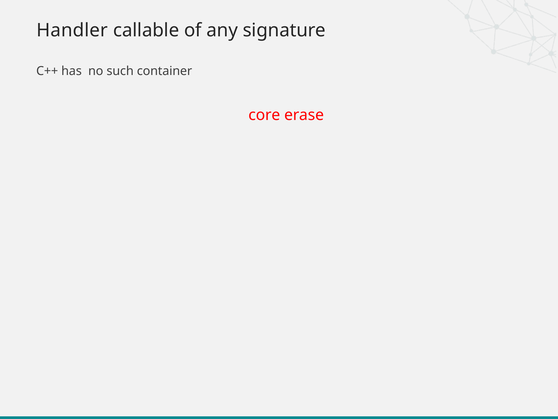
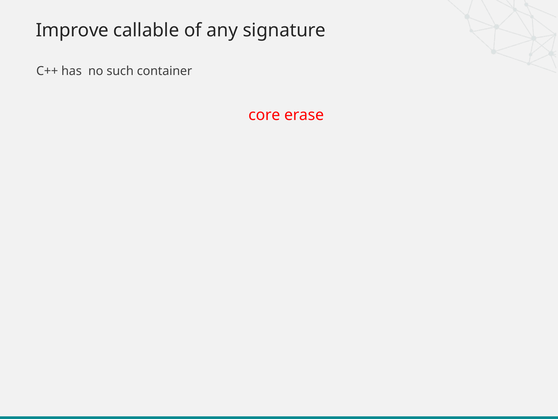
Handler: Handler -> Improve
